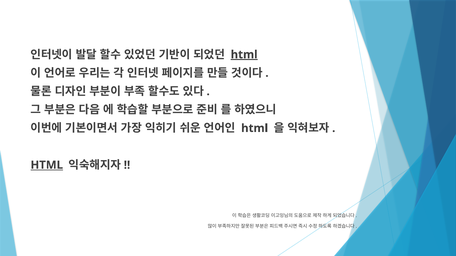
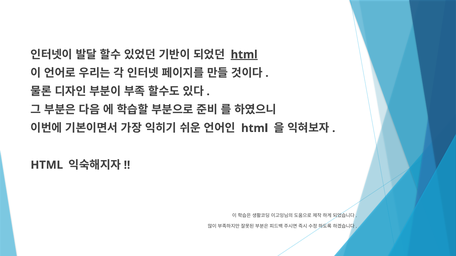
HTML at (47, 165) underline: present -> none
